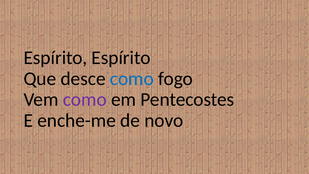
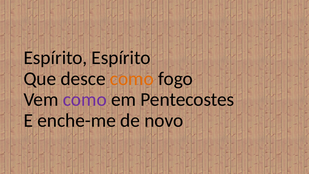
como at (132, 79) colour: blue -> orange
